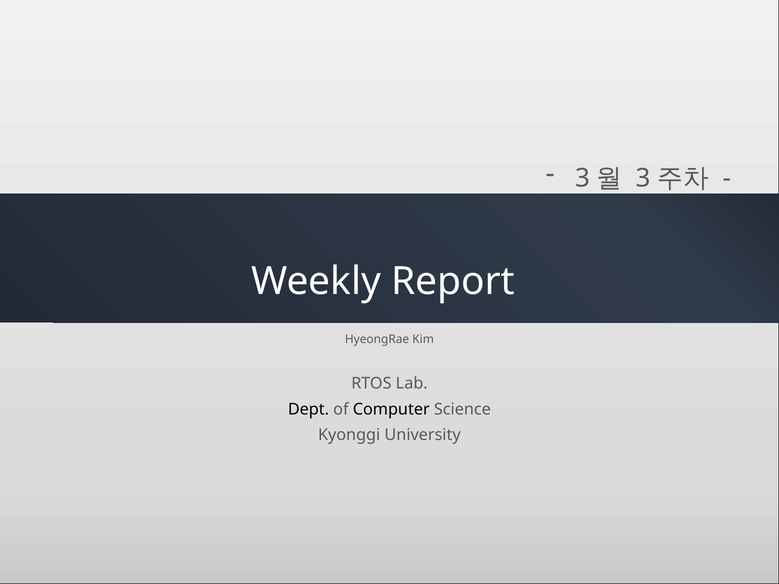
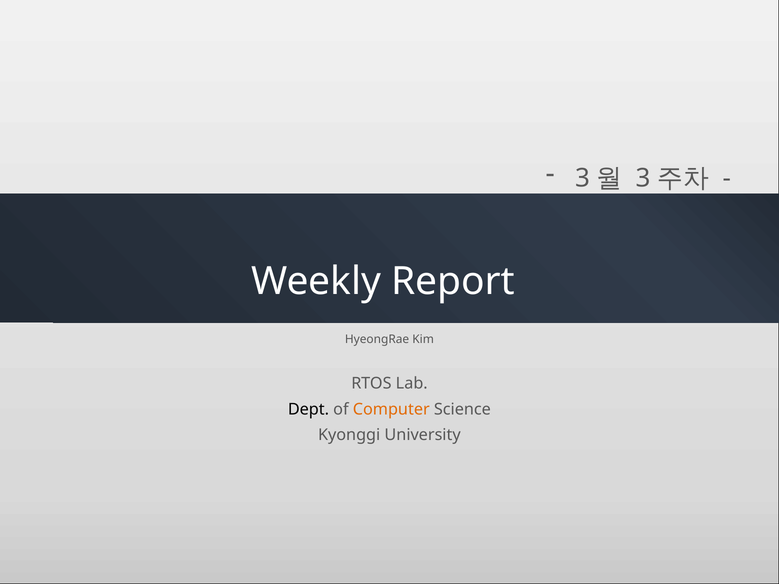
Computer at (391, 409) colour: black -> orange
